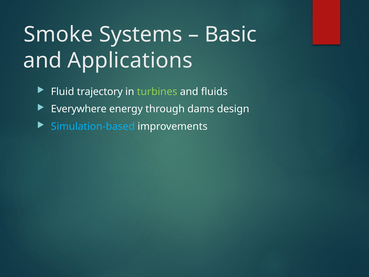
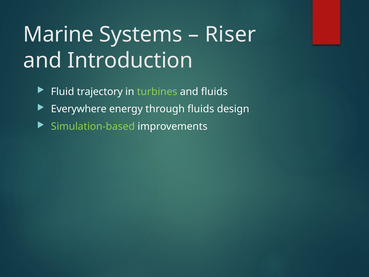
Smoke: Smoke -> Marine
Basic: Basic -> Riser
Applications: Applications -> Introduction
through dams: dams -> fluids
Simulation-based colour: light blue -> light green
